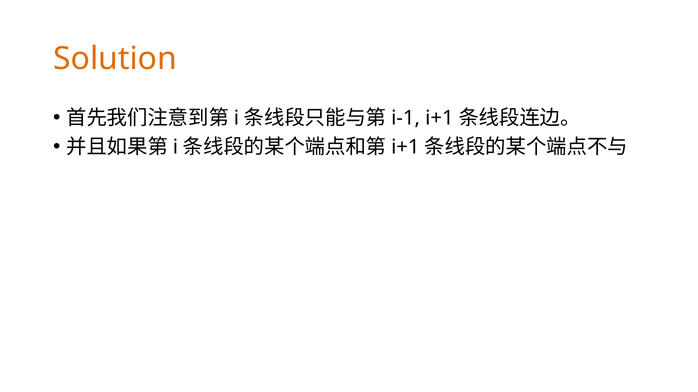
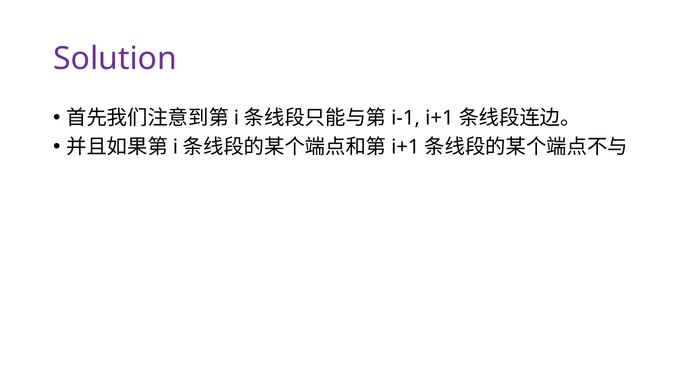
Solution colour: orange -> purple
